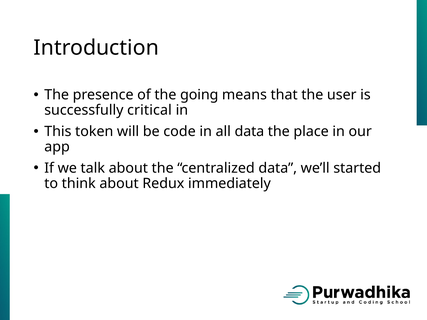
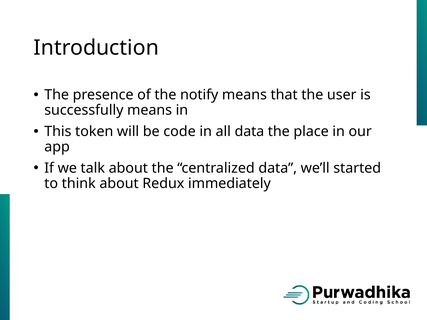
going: going -> notify
successfully critical: critical -> means
